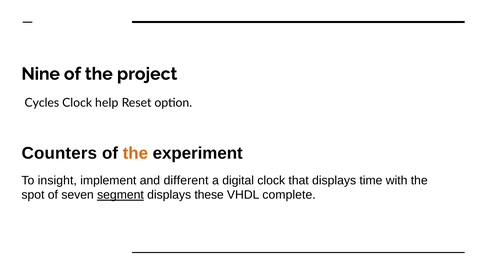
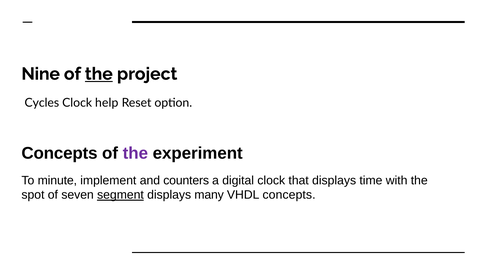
the at (99, 74) underline: none -> present
Counters at (59, 153): Counters -> Concepts
the at (135, 153) colour: orange -> purple
insight: insight -> minute
different: different -> counters
these: these -> many
VHDL complete: complete -> concepts
